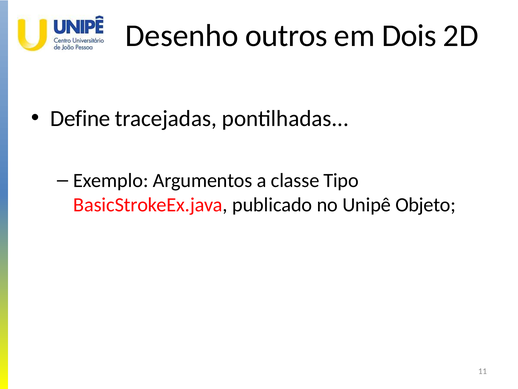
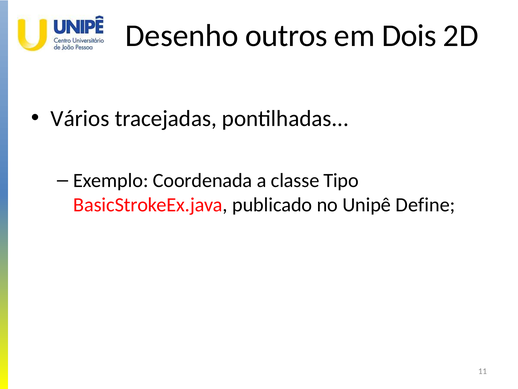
Define: Define -> Vários
Argumentos: Argumentos -> Coordenada
Objeto: Objeto -> Define
